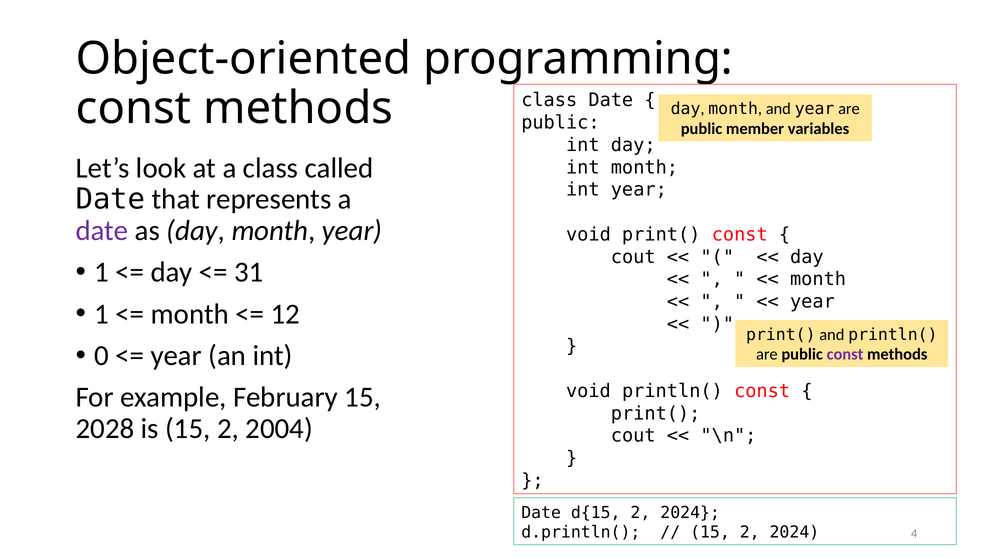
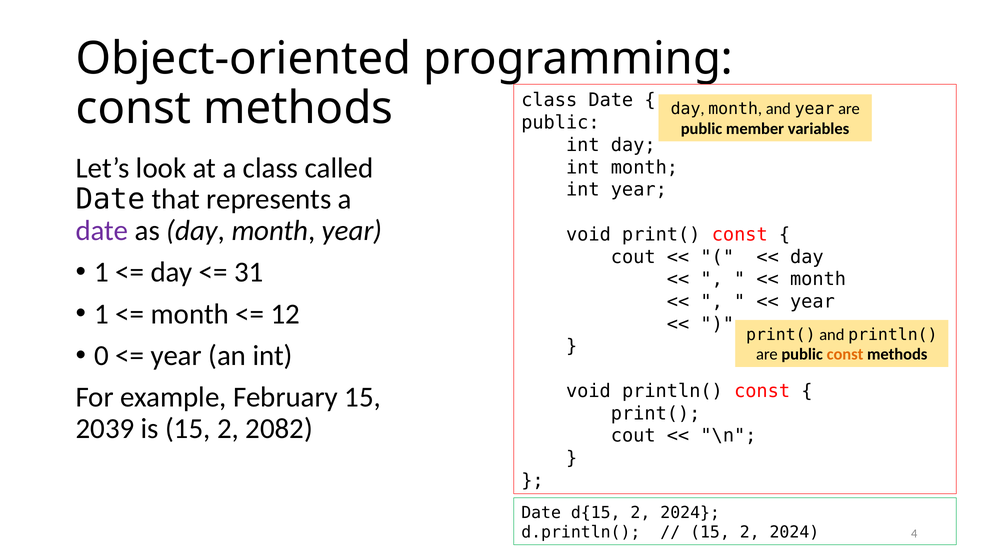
const at (845, 354) colour: purple -> orange
2028: 2028 -> 2039
2004: 2004 -> 2082
